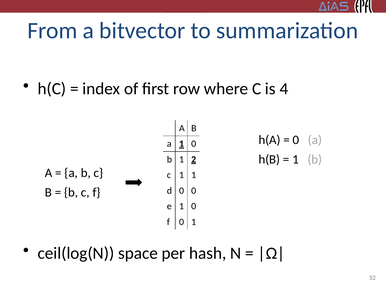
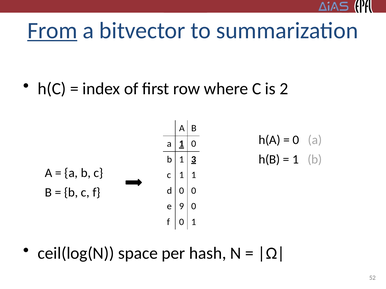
From underline: none -> present
4: 4 -> 2
2: 2 -> 3
e 1: 1 -> 9
